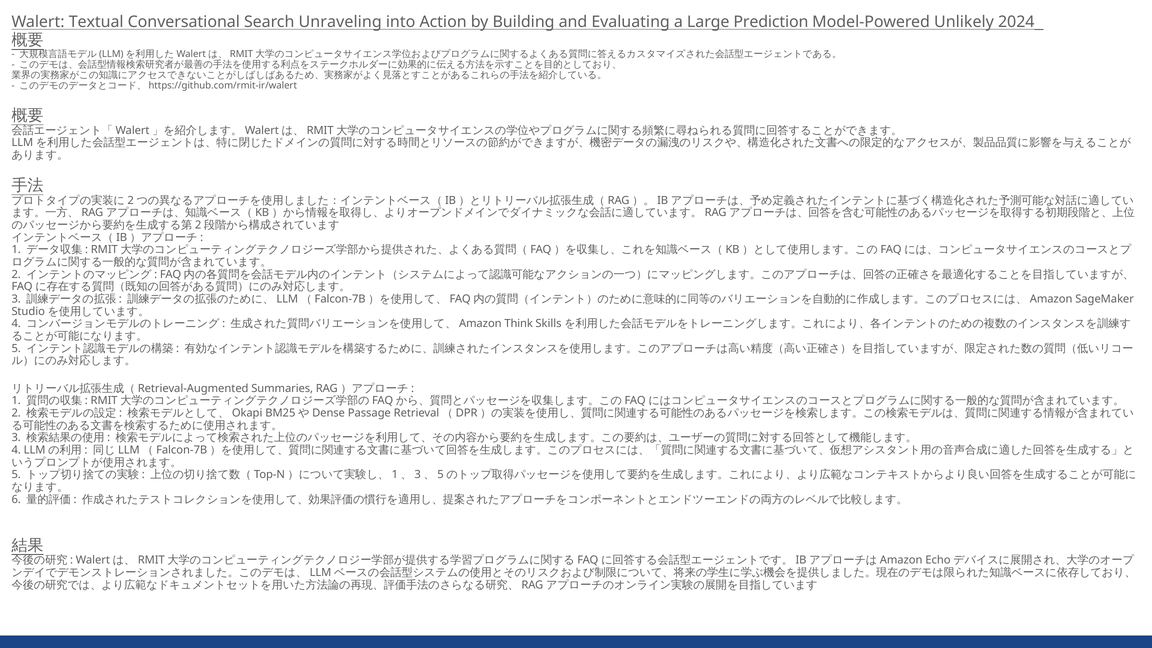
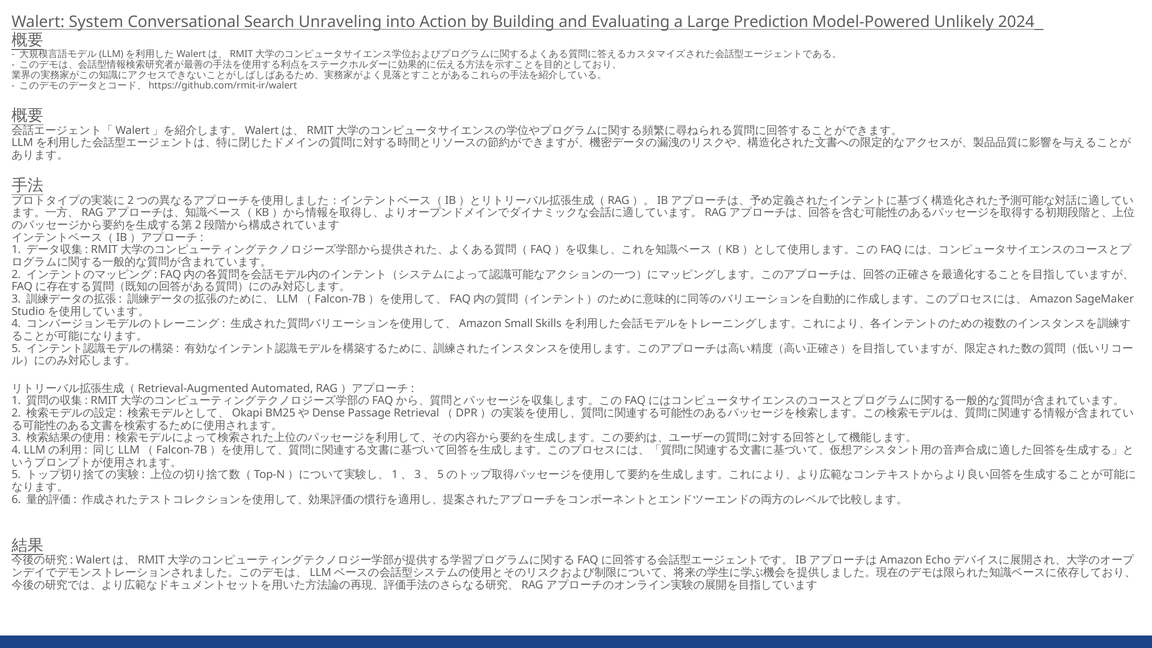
Textual: Textual -> System
Think: Think -> Small
Summaries: Summaries -> Automated
